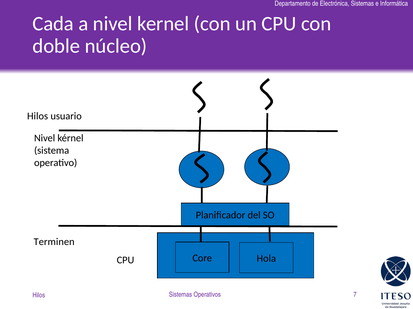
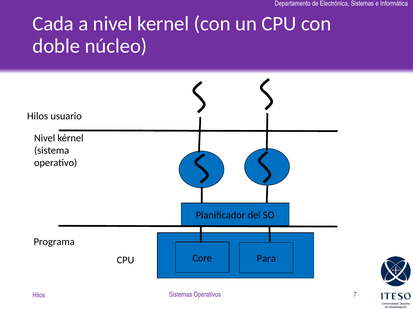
Terminen: Terminen -> Programa
Hola: Hola -> Para
